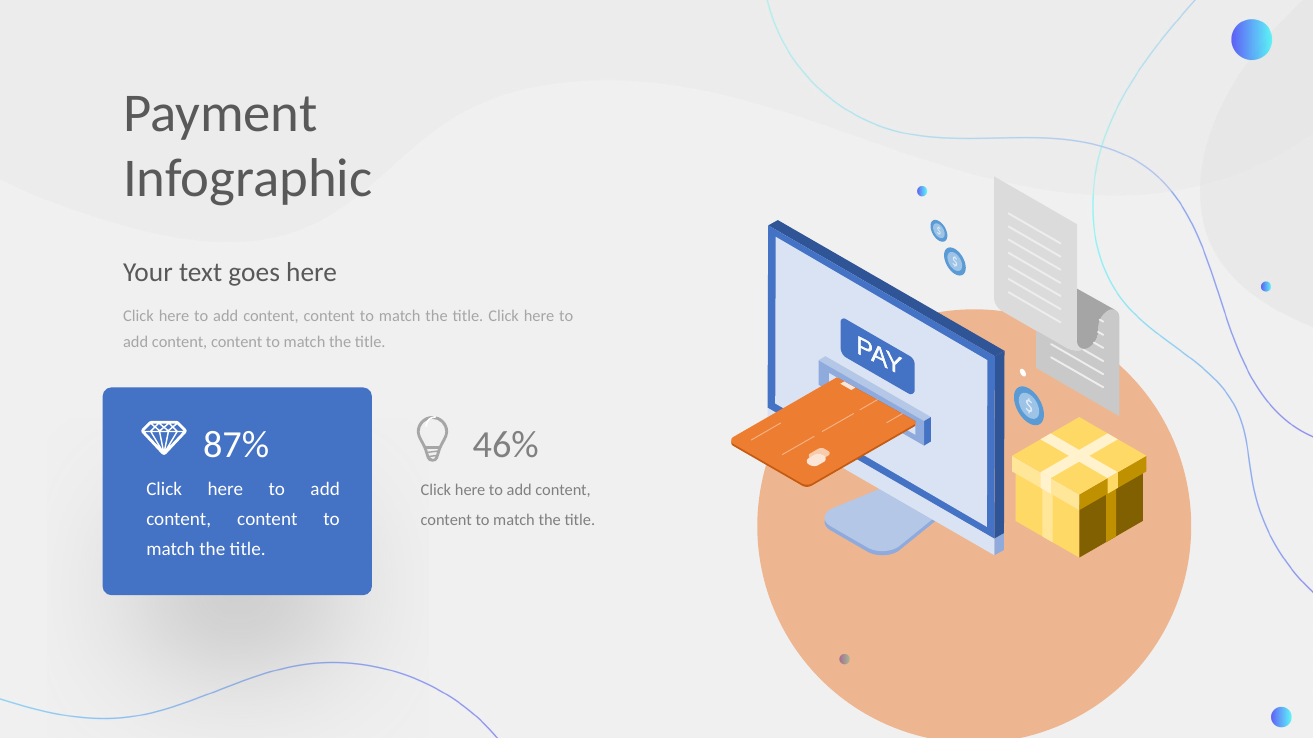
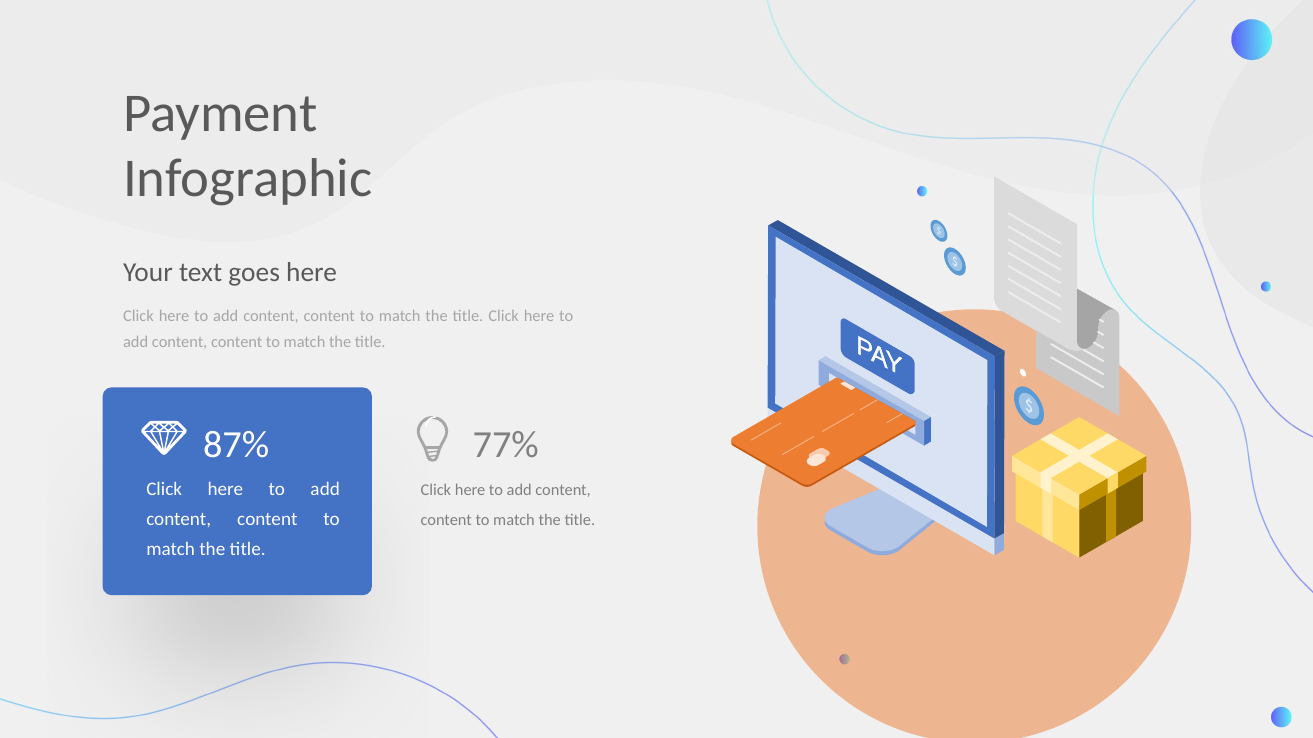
46%: 46% -> 77%
